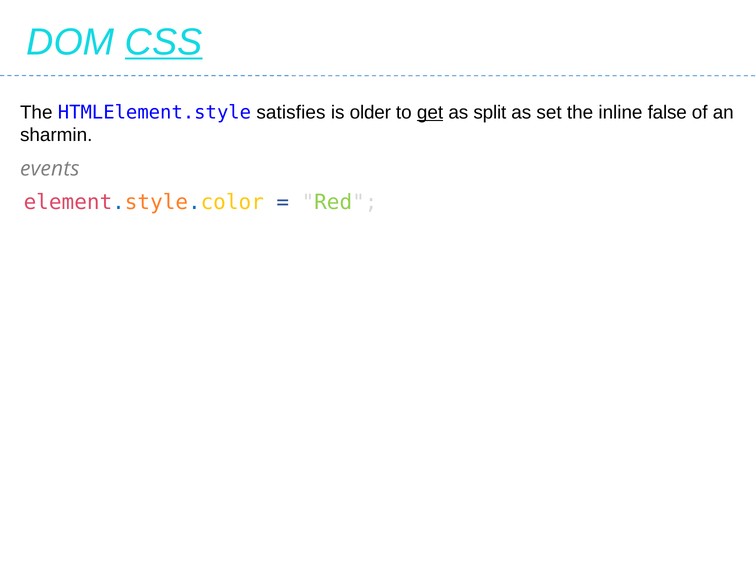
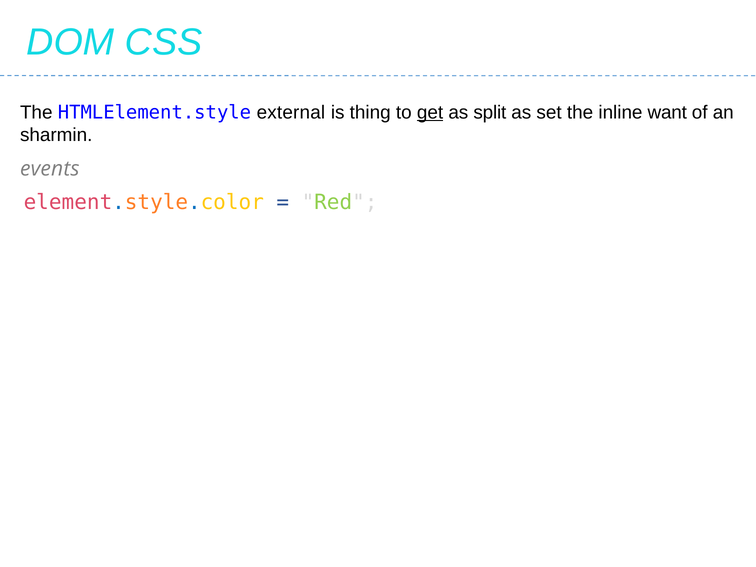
CSS underline: present -> none
satisfies: satisfies -> external
older: older -> thing
false: false -> want
